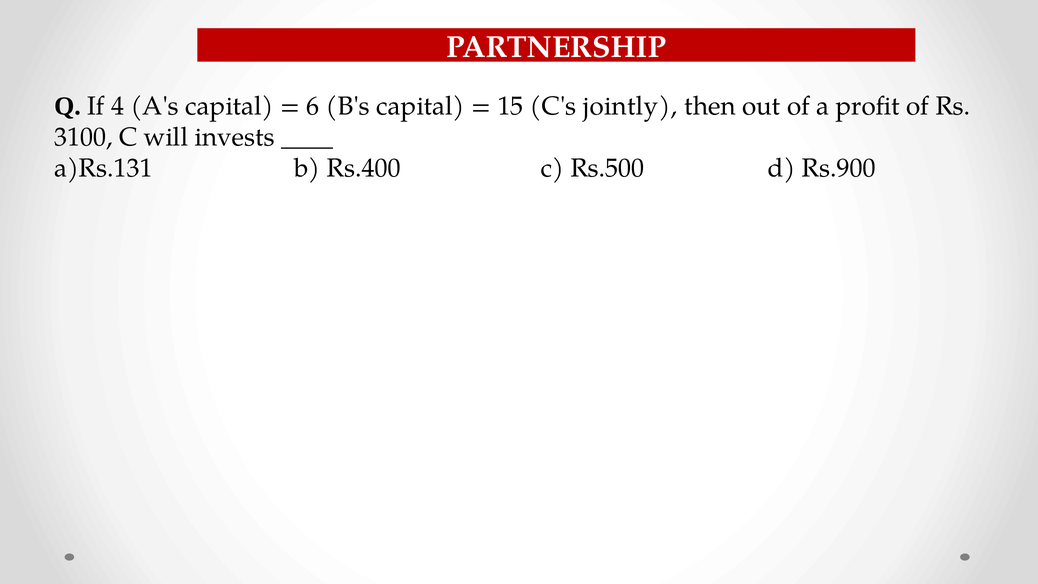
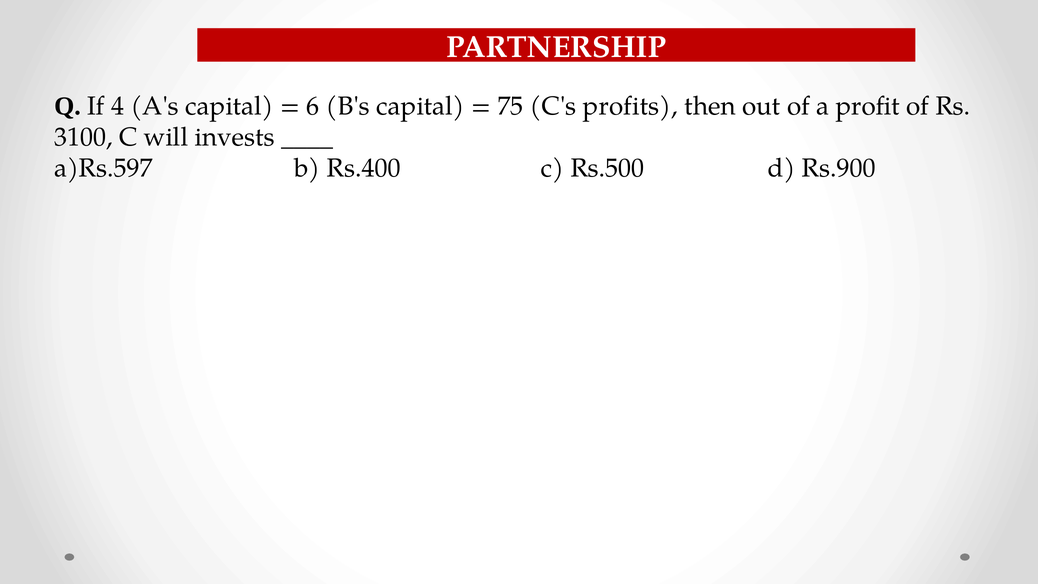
15: 15 -> 75
jointly: jointly -> profits
a)Rs.131: a)Rs.131 -> a)Rs.597
